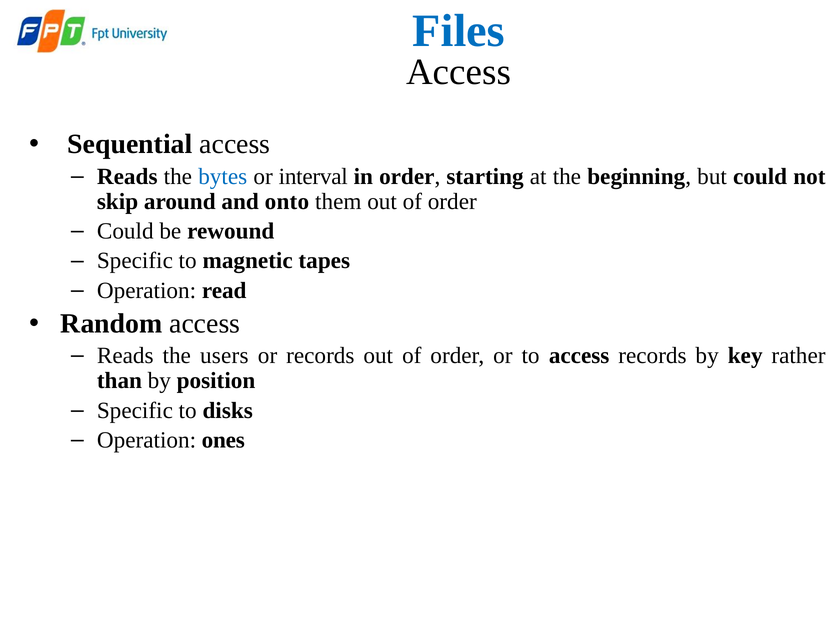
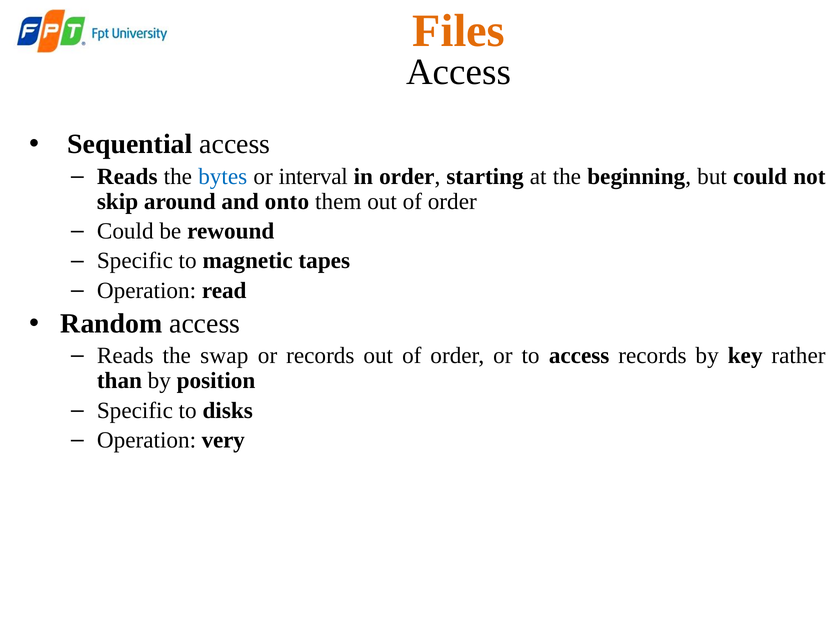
Files colour: blue -> orange
users: users -> swap
ones: ones -> very
